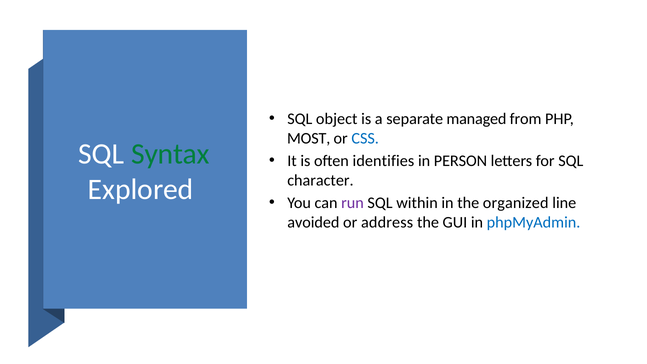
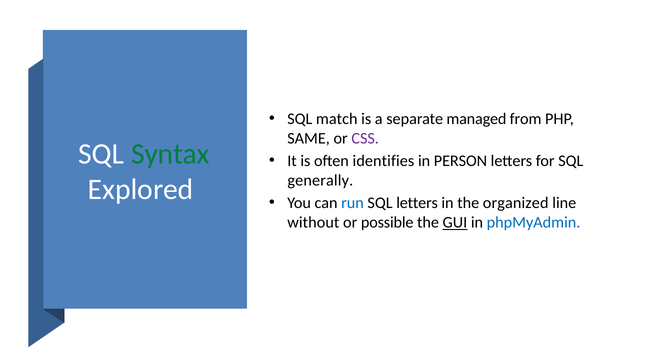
object: object -> match
MOST: MOST -> SAME
CSS colour: blue -> purple
character: character -> generally
run colour: purple -> blue
SQL within: within -> letters
avoided: avoided -> without
address: address -> possible
GUI underline: none -> present
